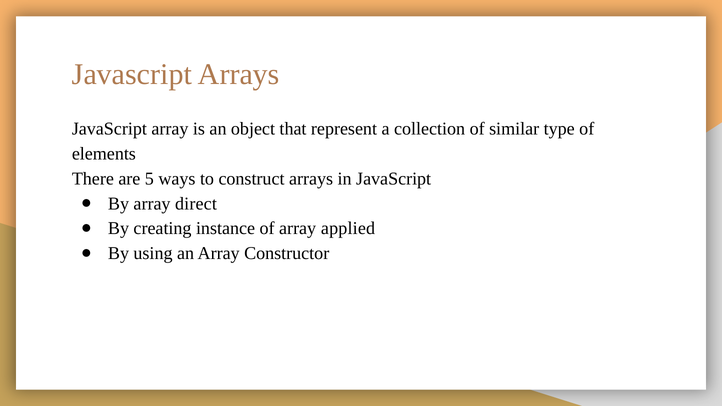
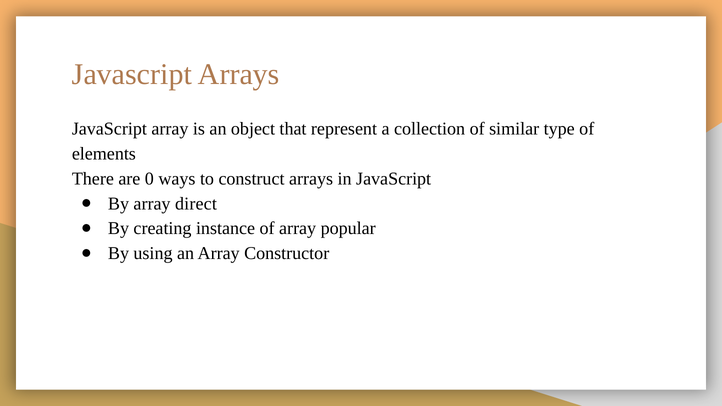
5: 5 -> 0
applied: applied -> popular
